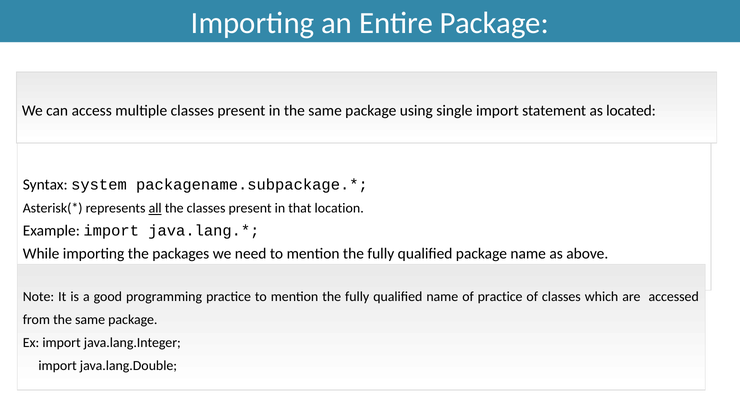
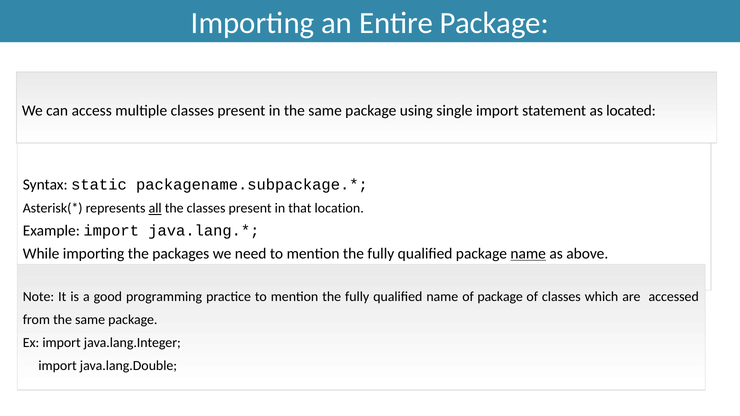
system: system -> static
name at (528, 254) underline: none -> present
of practice: practice -> package
